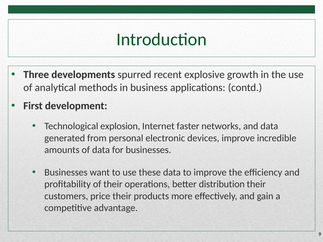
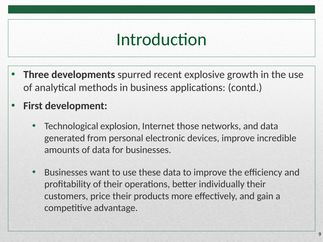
faster: faster -> those
distribution: distribution -> individually
